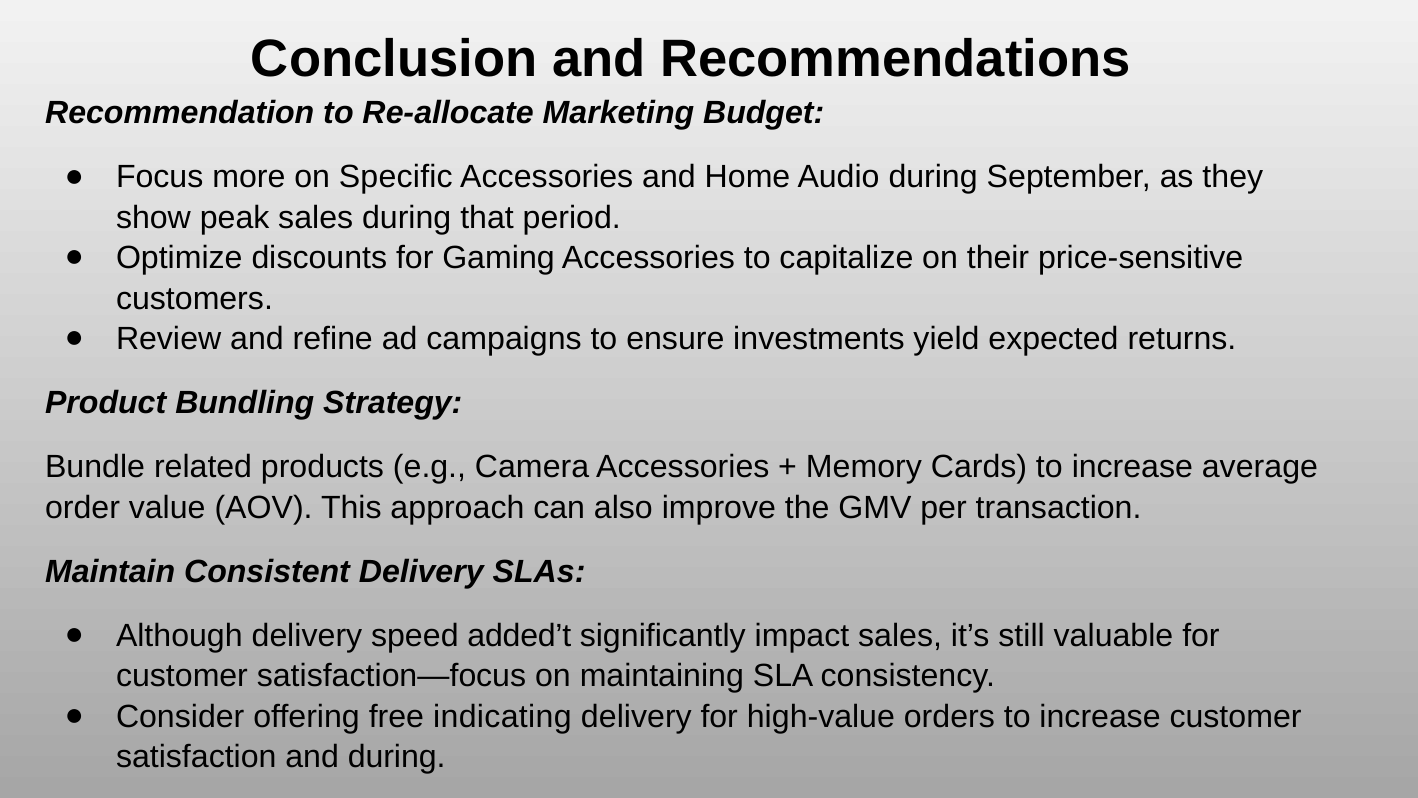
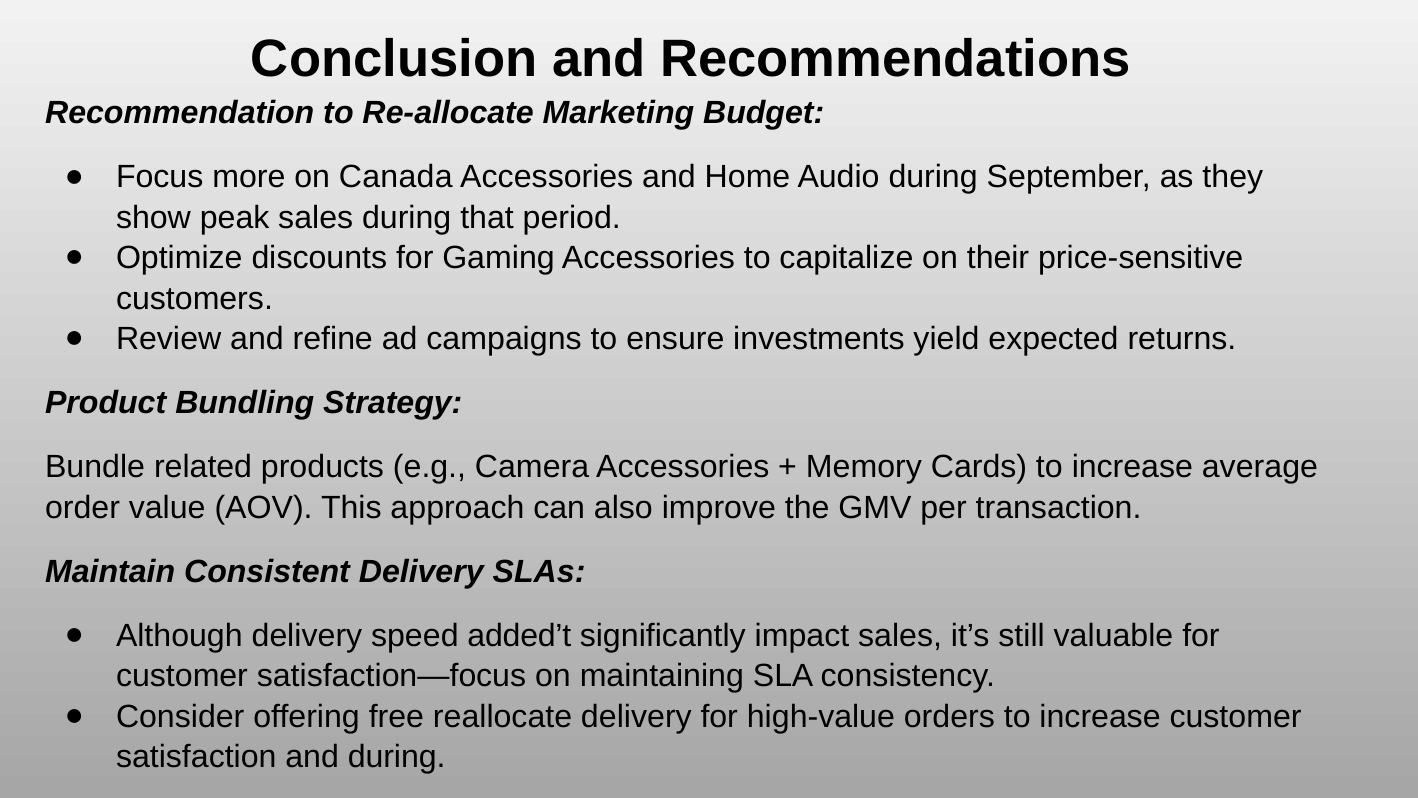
Specific: Specific -> Canada
indicating: indicating -> reallocate
